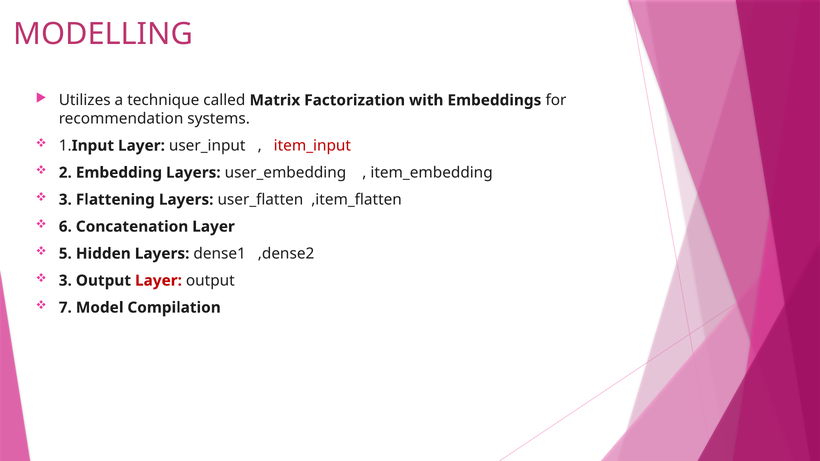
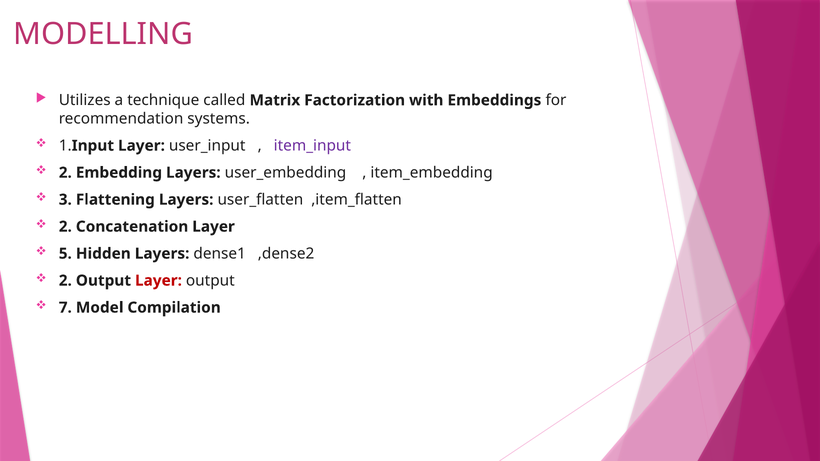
item_input colour: red -> purple
6 at (65, 227): 6 -> 2
3 at (65, 281): 3 -> 2
